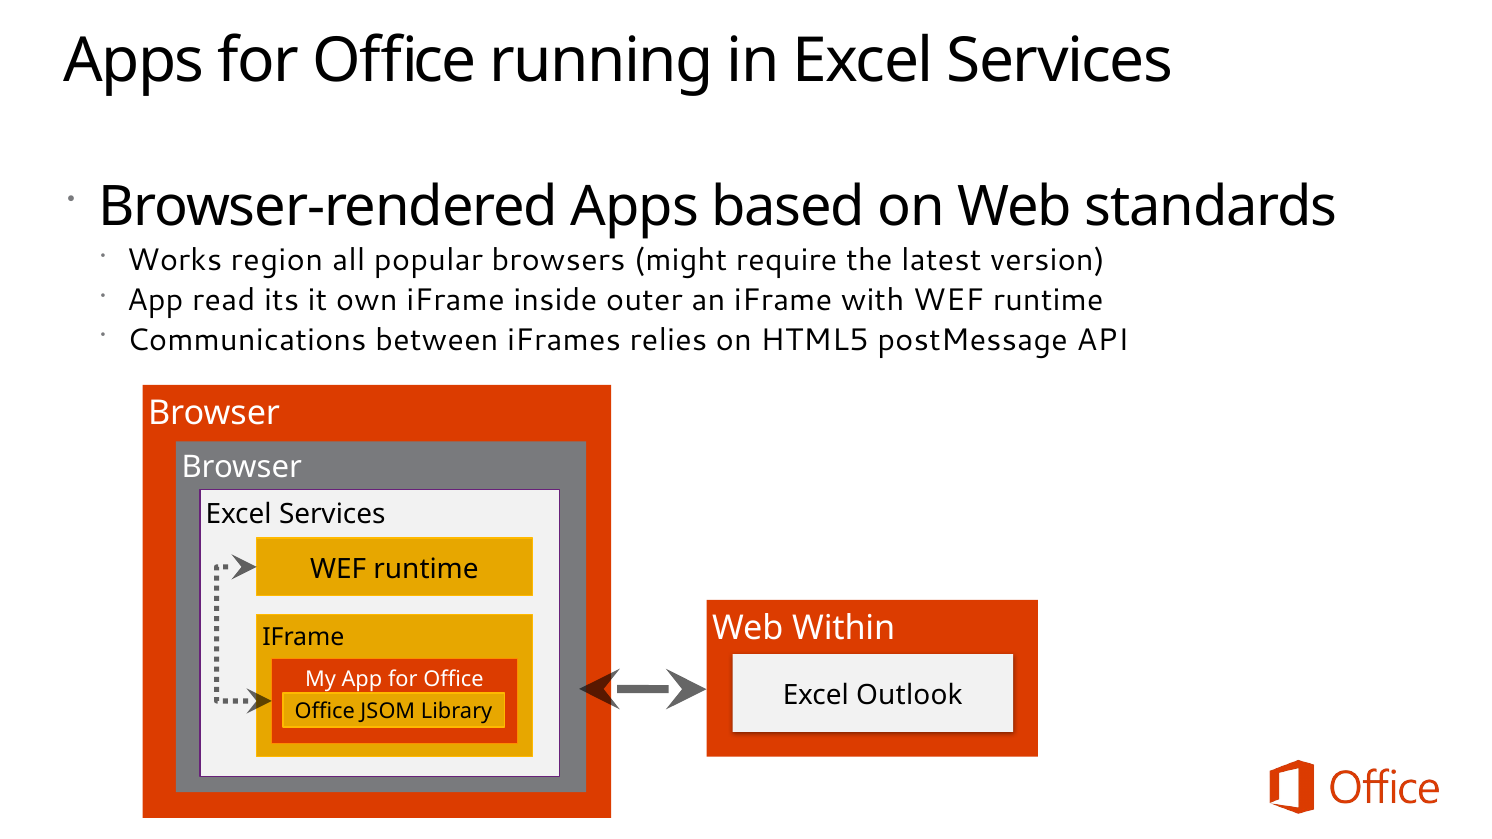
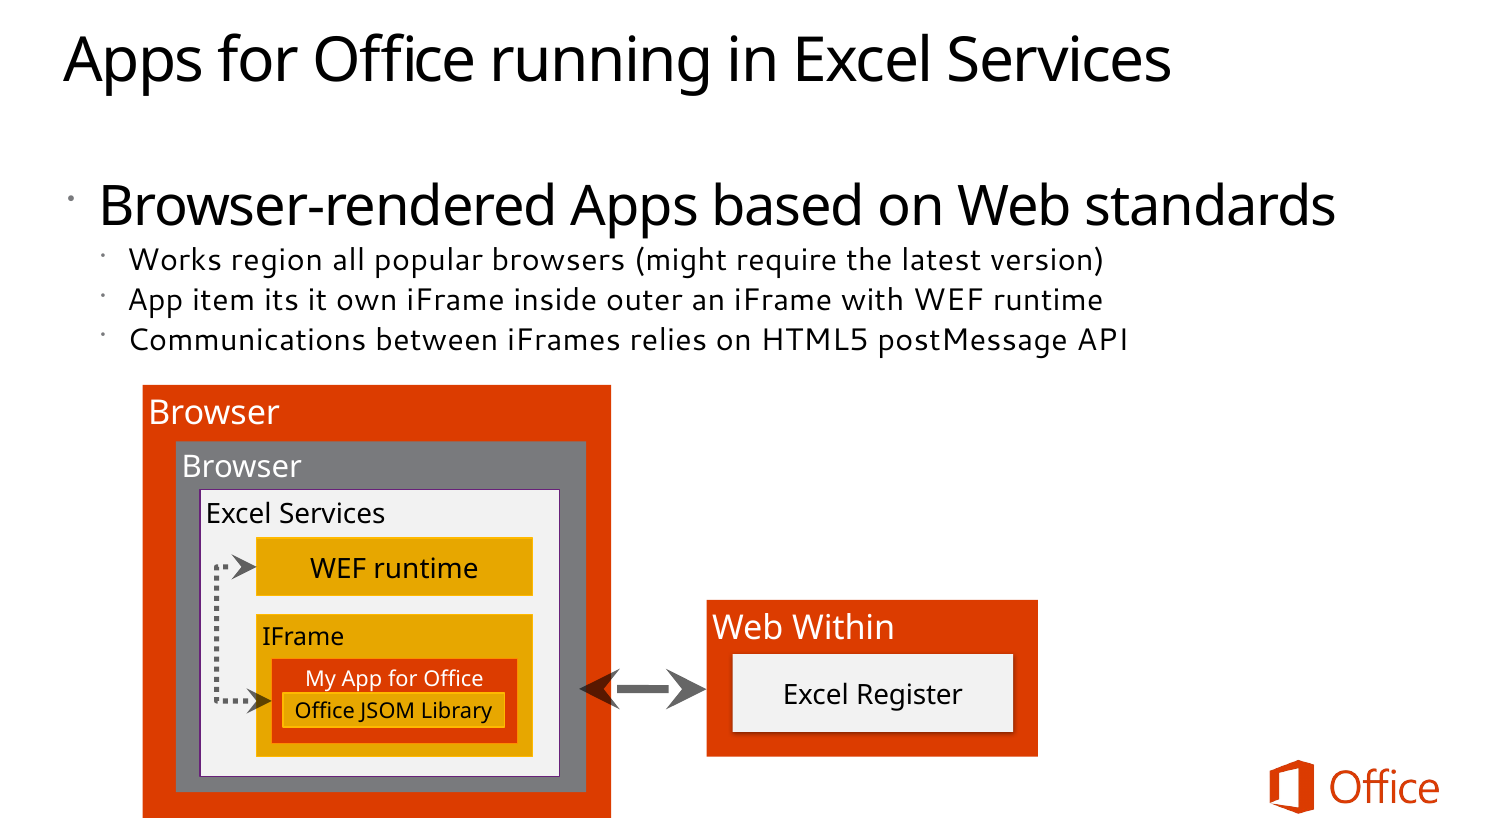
read: read -> item
Outlook: Outlook -> Register
